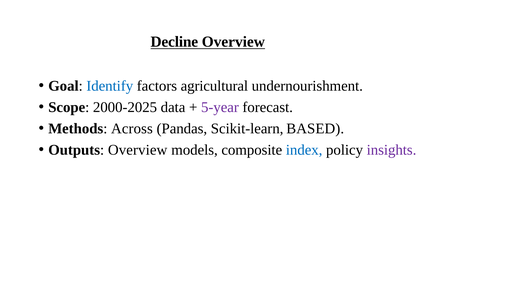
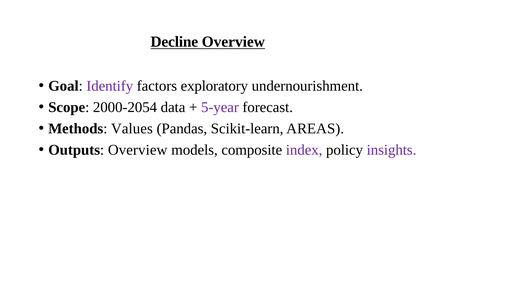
Identify colour: blue -> purple
agricultural: agricultural -> exploratory
2000-2025: 2000-2025 -> 2000-2054
Across: Across -> Values
BASED: BASED -> AREAS
index colour: blue -> purple
